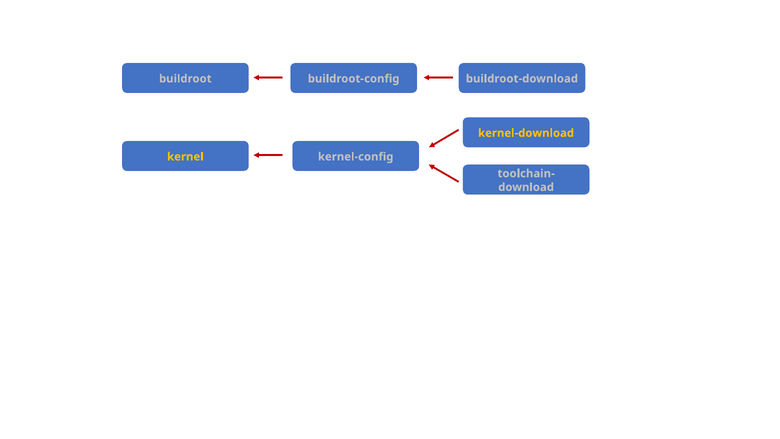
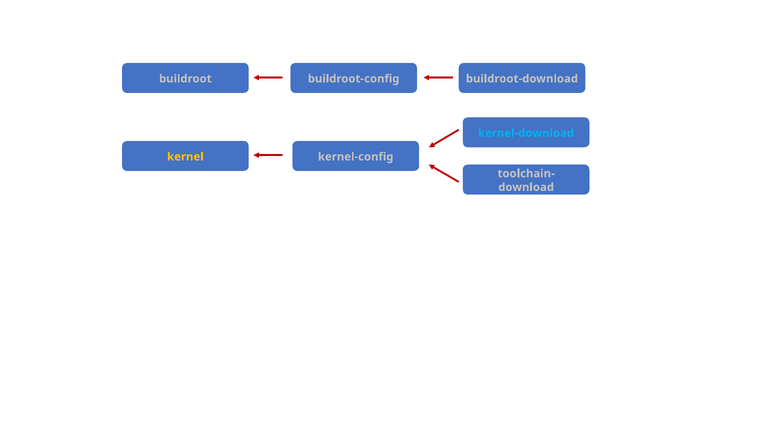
kernel-download colour: yellow -> light blue
